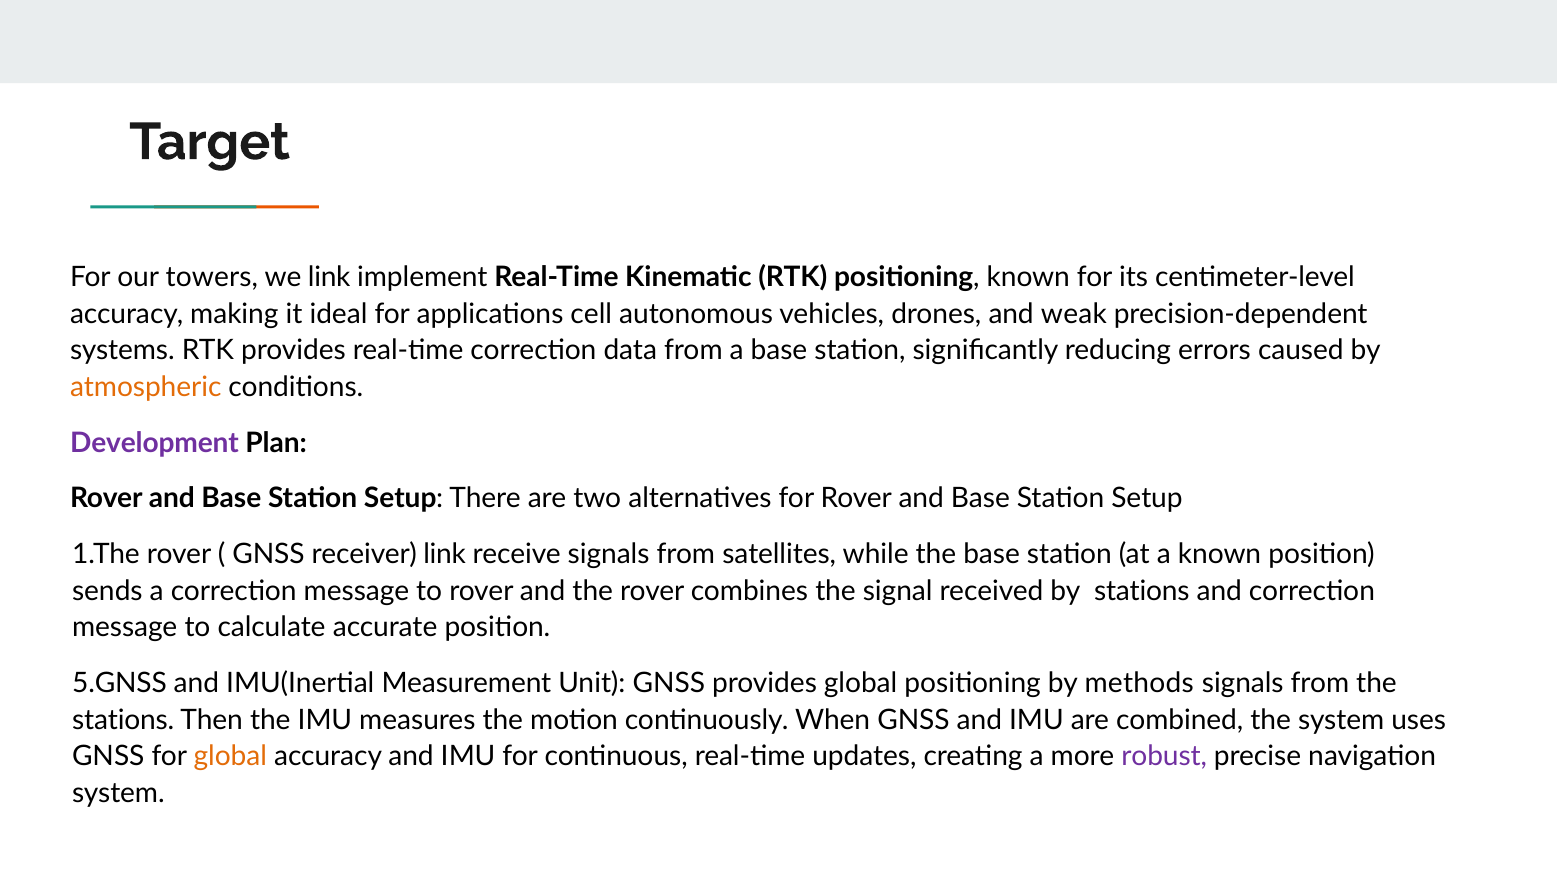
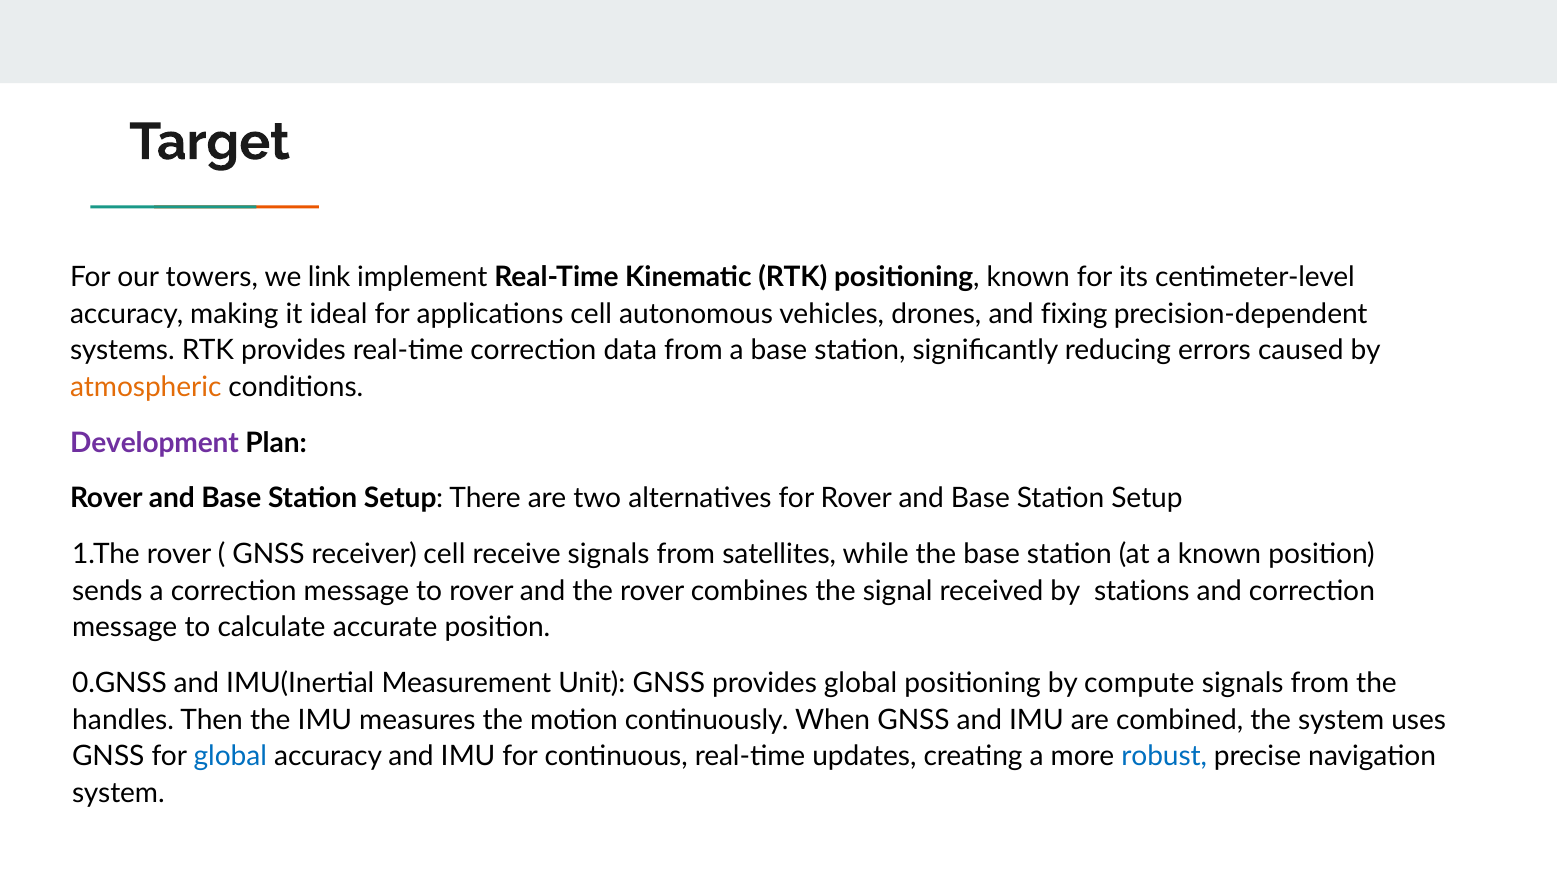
weak: weak -> fixing
receiver link: link -> cell
5.GNSS: 5.GNSS -> 0.GNSS
methods: methods -> compute
stations at (123, 720): stations -> handles
global at (230, 756) colour: orange -> blue
robust colour: purple -> blue
